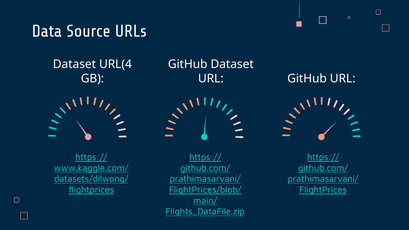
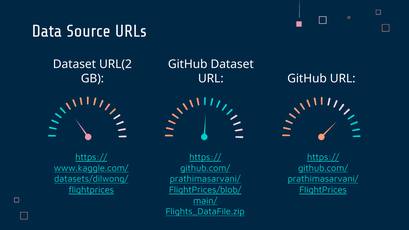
URL(4: URL(4 -> URL(2
